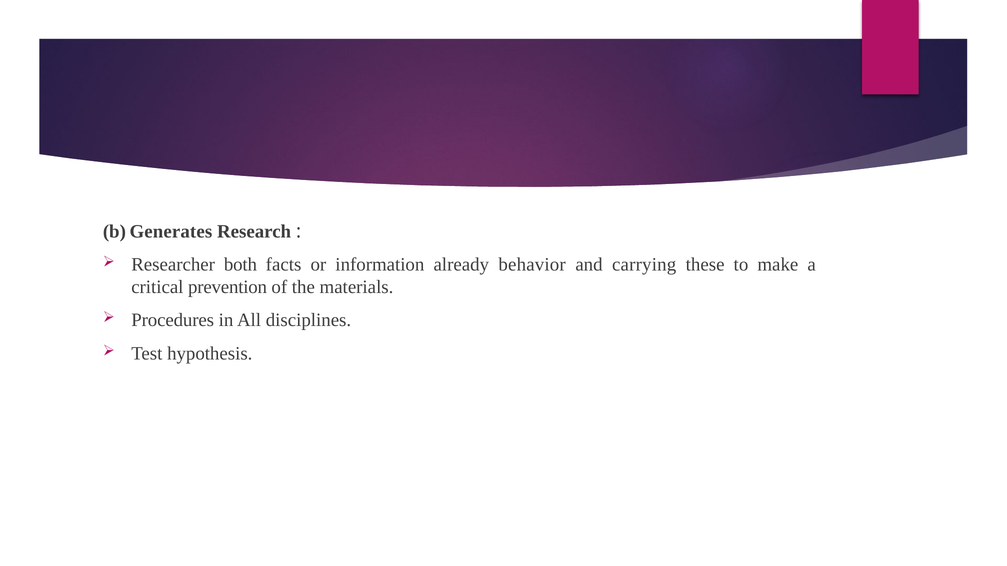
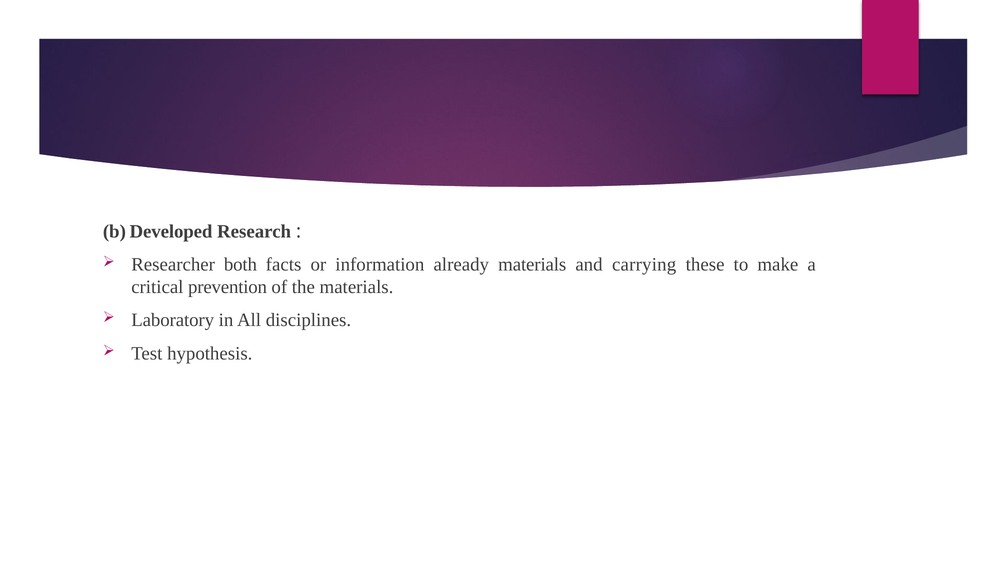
Generates: Generates -> Developed
already behavior: behavior -> materials
Procedures: Procedures -> Laboratory
